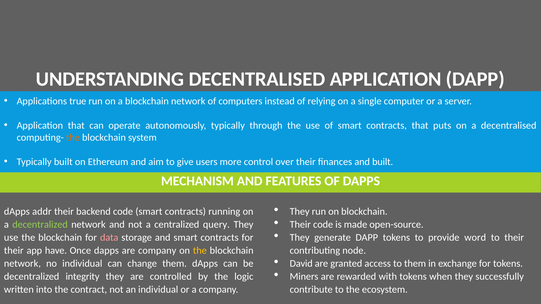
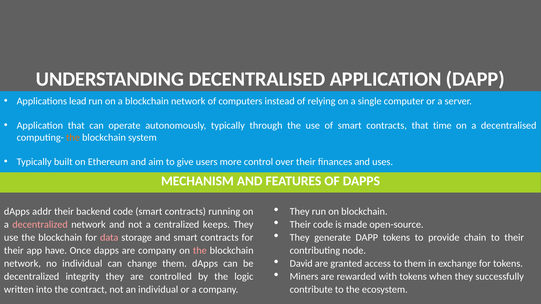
true: true -> lead
puts: puts -> time
and built: built -> uses
decentralized at (40, 225) colour: light green -> pink
query: query -> keeps
word: word -> chain
the at (200, 251) colour: yellow -> pink
